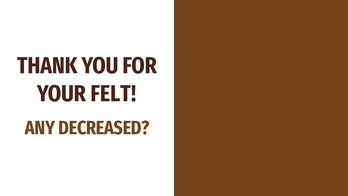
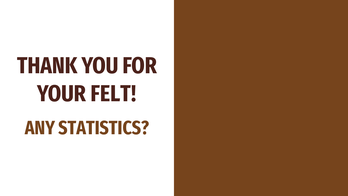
DECREASED: DECREASED -> STATISTICS
